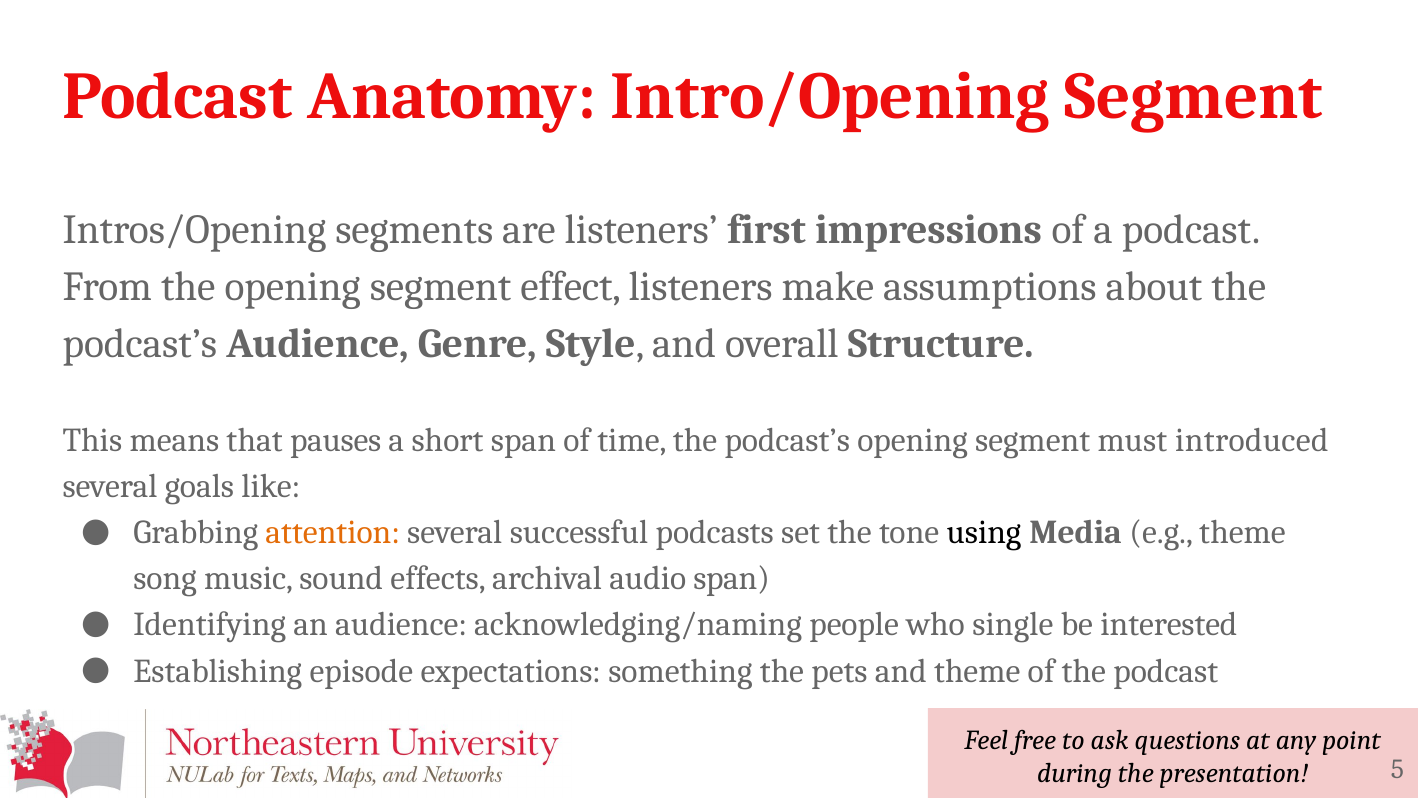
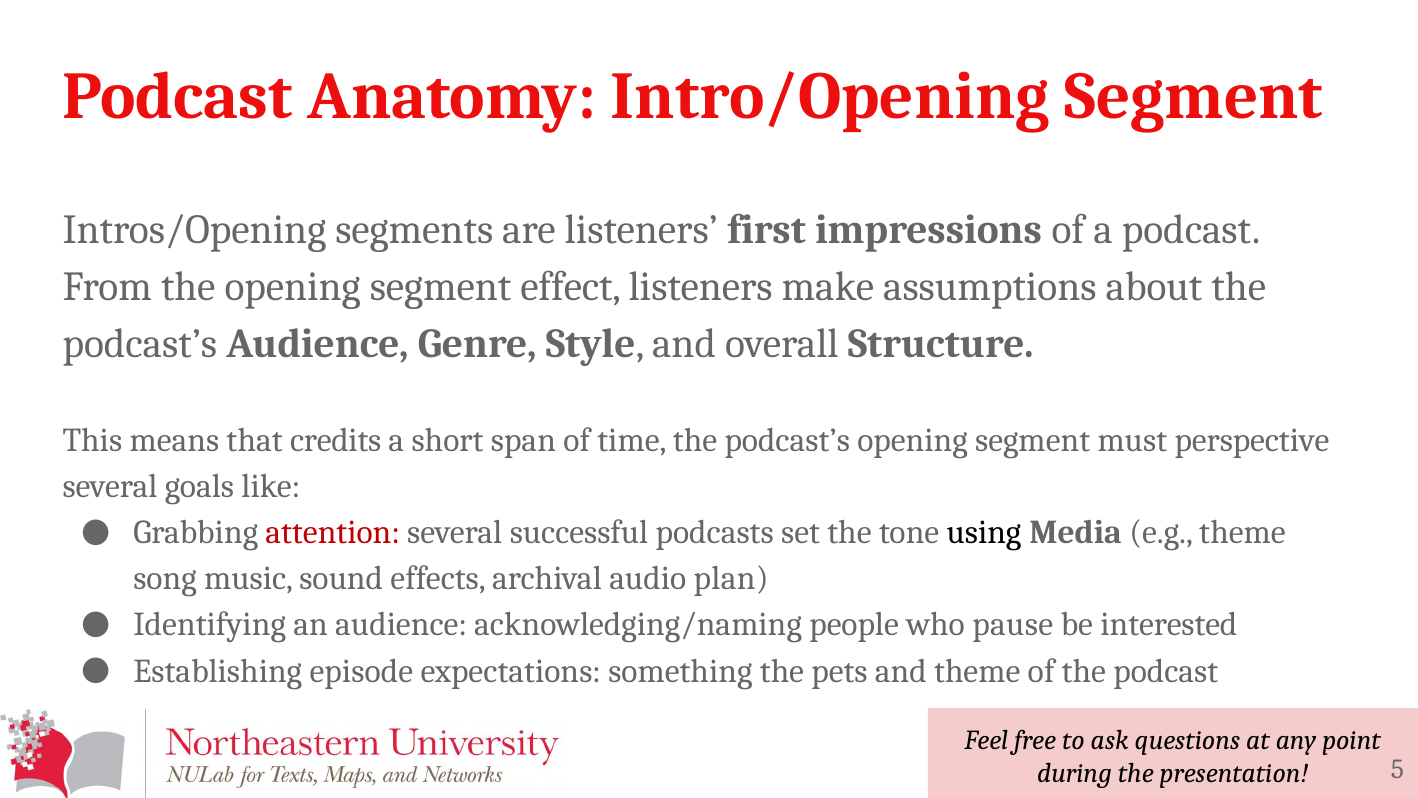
pauses: pauses -> credits
introduced: introduced -> perspective
attention colour: orange -> red
audio span: span -> plan
single: single -> pause
